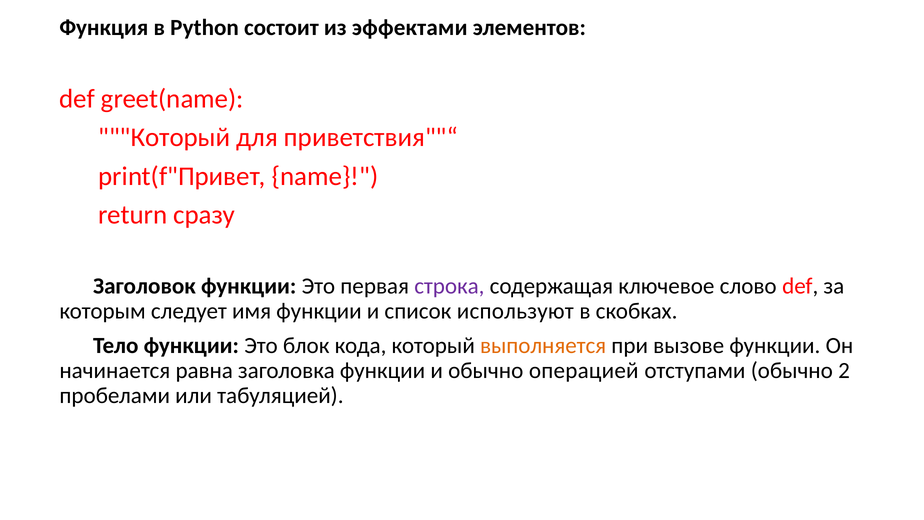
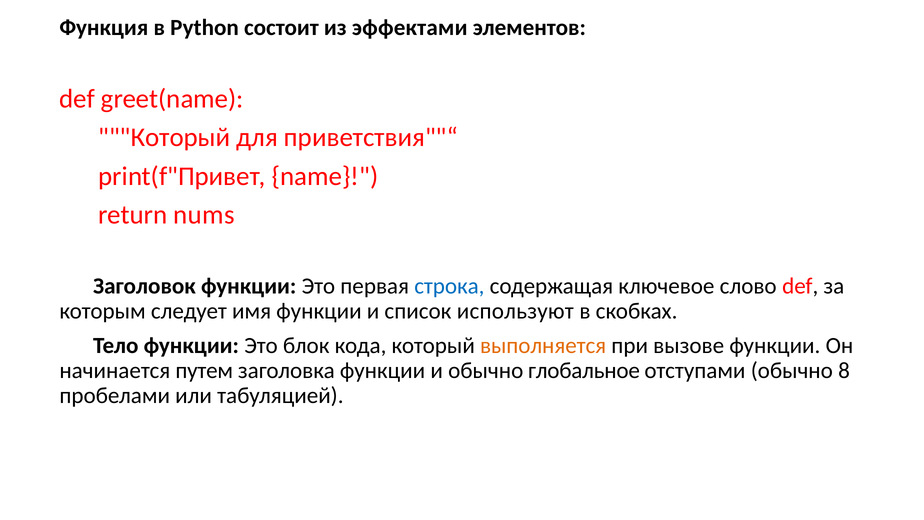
сразу: сразу -> nums
строка colour: purple -> blue
равна: равна -> путем
операцией: операцией -> глобальное
2: 2 -> 8
